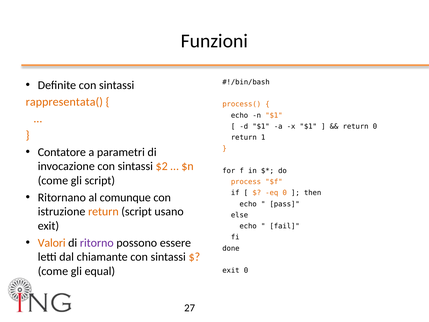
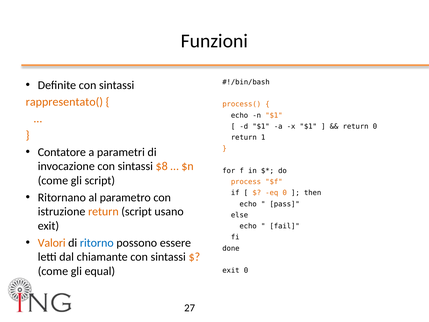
rappresentata(: rappresentata( -> rappresentato(
$2: $2 -> $8
comunque: comunque -> parametro
ritorno colour: purple -> blue
